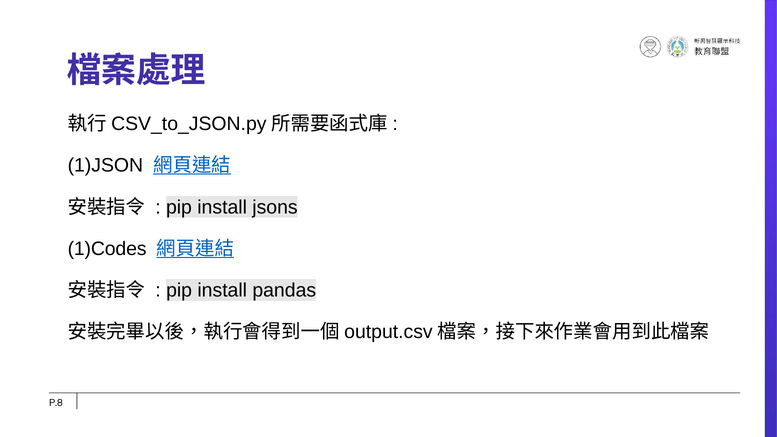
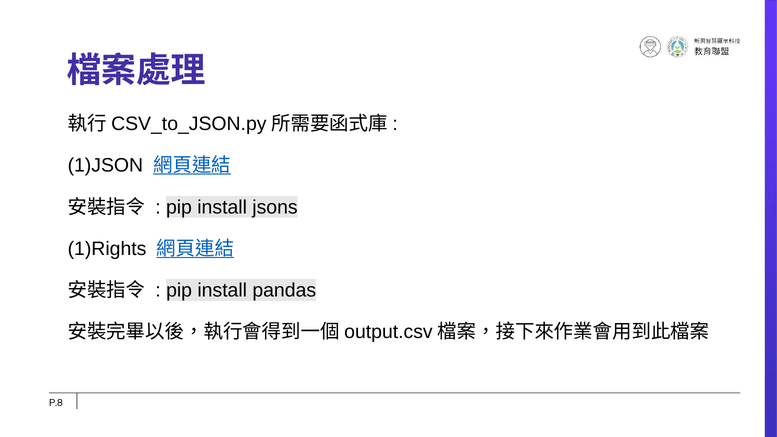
1)Codes: 1)Codes -> 1)Rights
